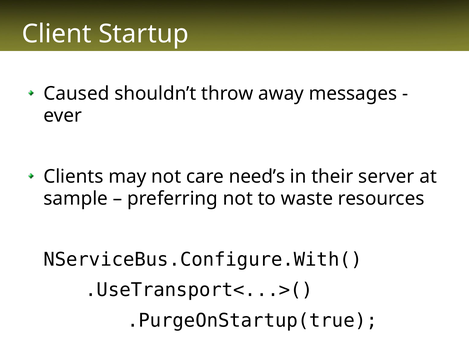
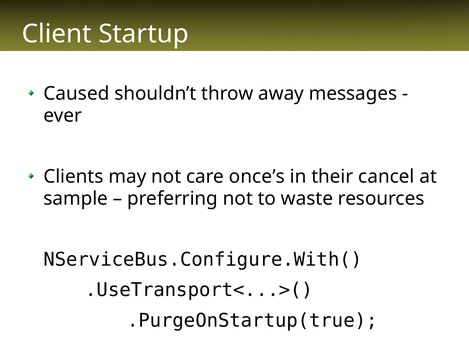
need’s: need’s -> once’s
server: server -> cancel
